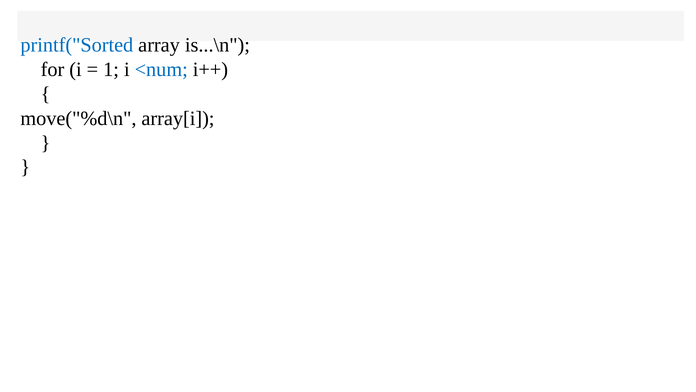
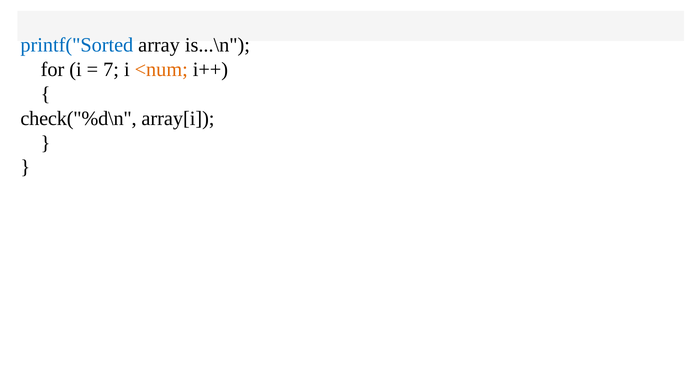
1: 1 -> 7
<num colour: blue -> orange
move("%d\n: move("%d\n -> check("%d\n
